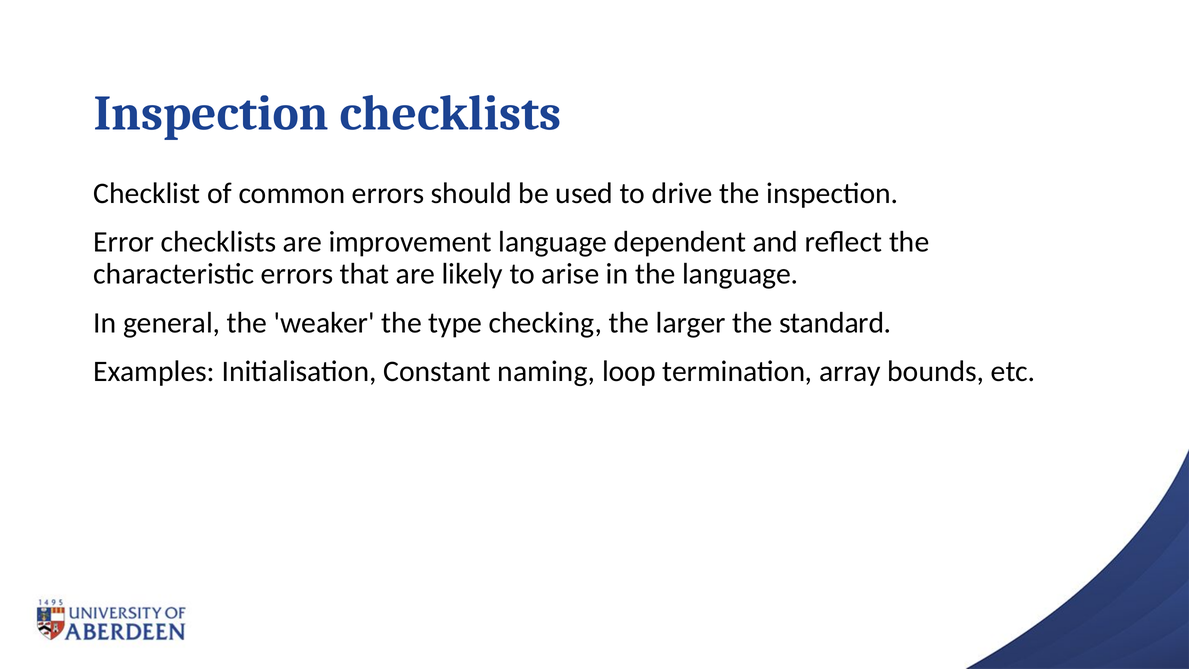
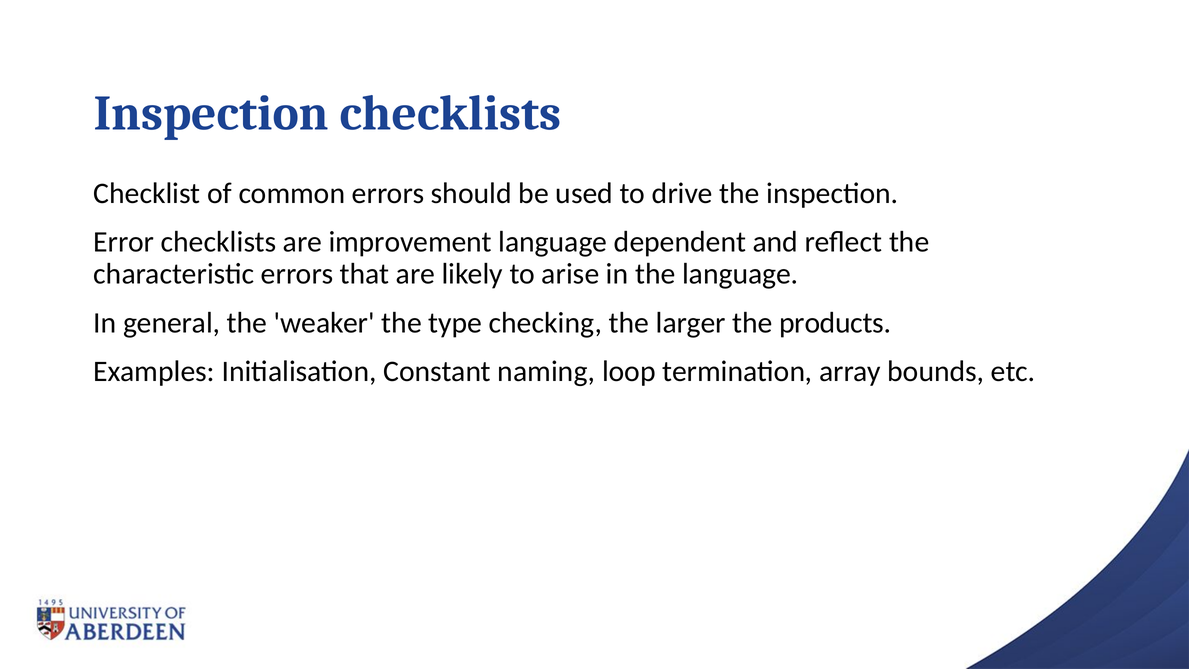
standard: standard -> products
